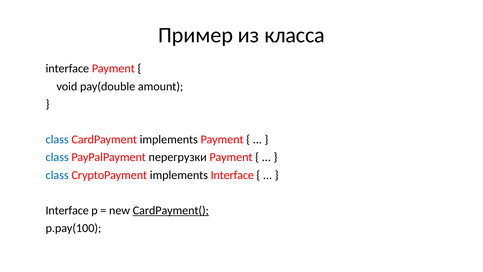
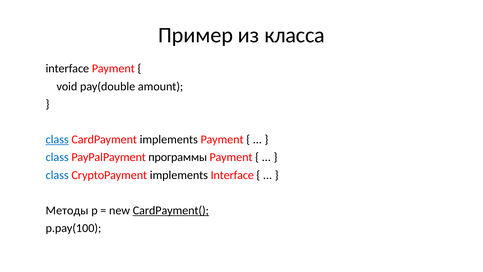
class at (57, 139) underline: none -> present
перегрузки: перегрузки -> программы
Interface at (67, 210): Interface -> Методы
